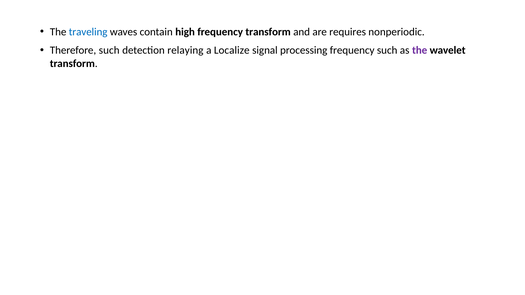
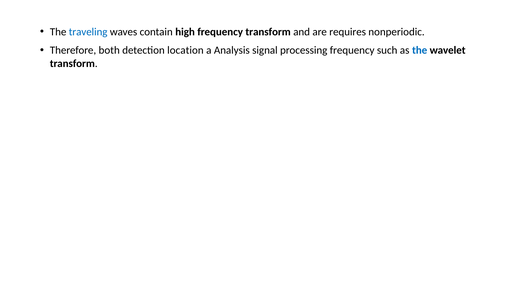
Therefore such: such -> both
relaying: relaying -> location
Localize: Localize -> Analysis
the at (420, 50) colour: purple -> blue
